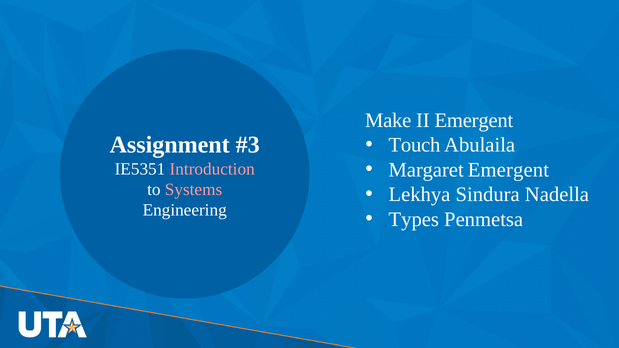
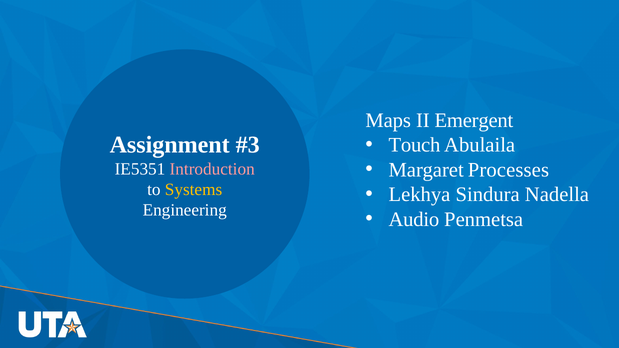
Make: Make -> Maps
Margaret Emergent: Emergent -> Processes
Systems colour: pink -> yellow
Types: Types -> Audio
